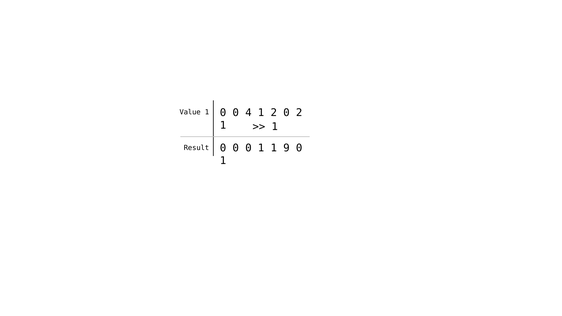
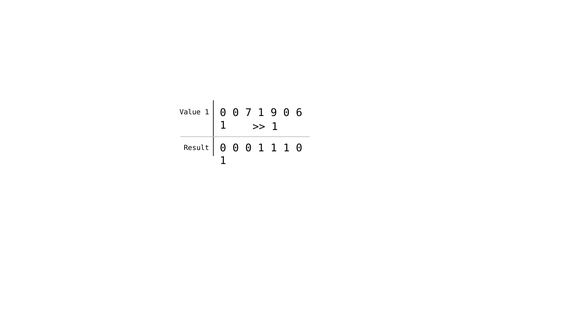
4: 4 -> 7
1 2: 2 -> 9
0 2: 2 -> 6
1 1 9: 9 -> 1
